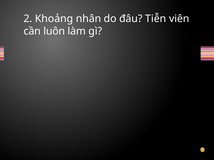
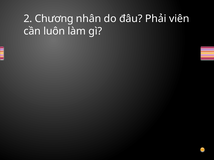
Khoảng: Khoảng -> Chương
Tiễn: Tiễn -> Phải
